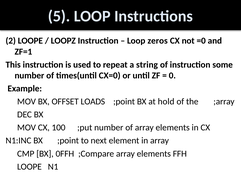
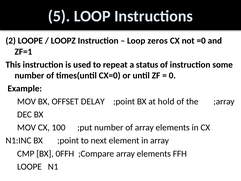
string: string -> status
LOADS: LOADS -> DELAY
